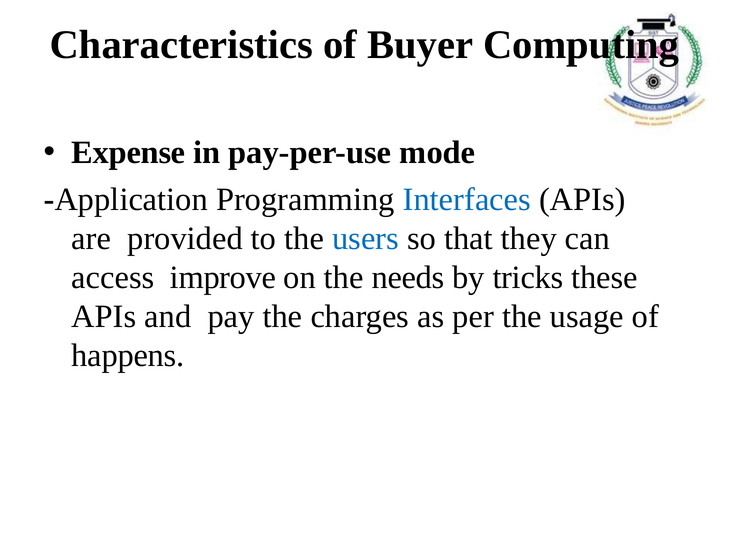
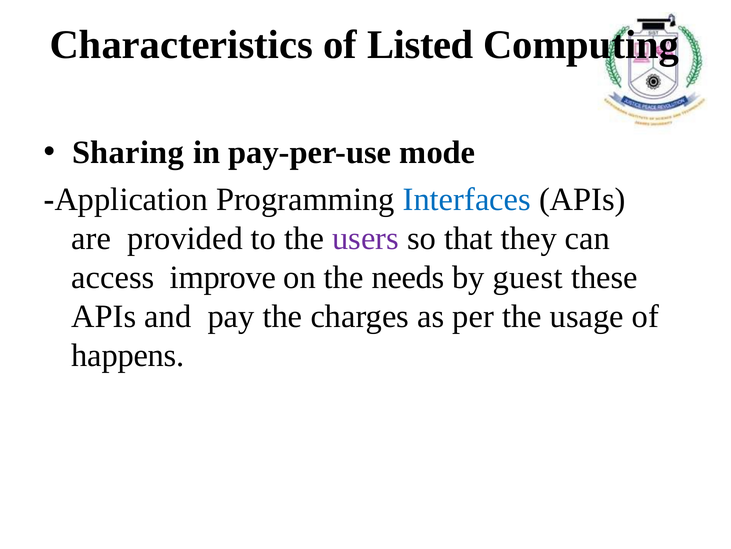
Buyer: Buyer -> Listed
Expense: Expense -> Sharing
users colour: blue -> purple
tricks: tricks -> guest
